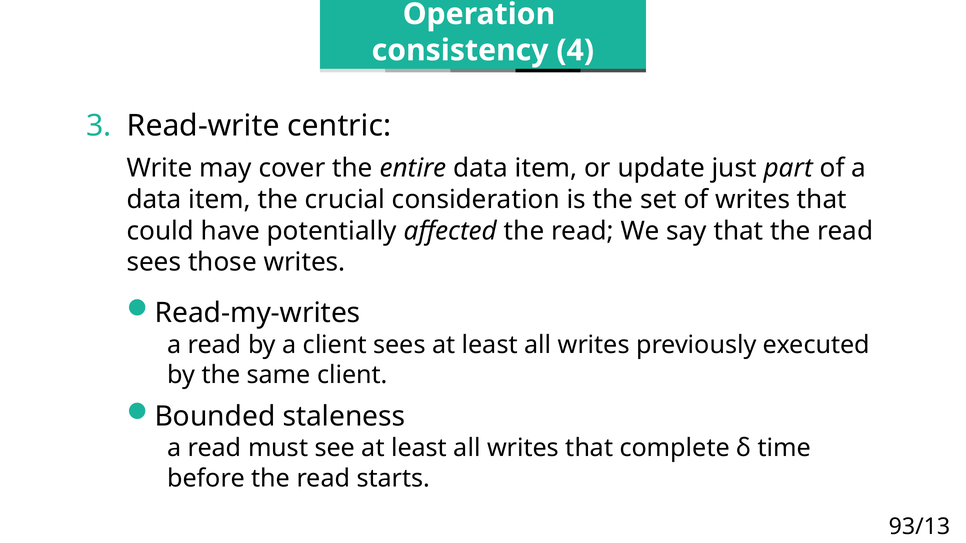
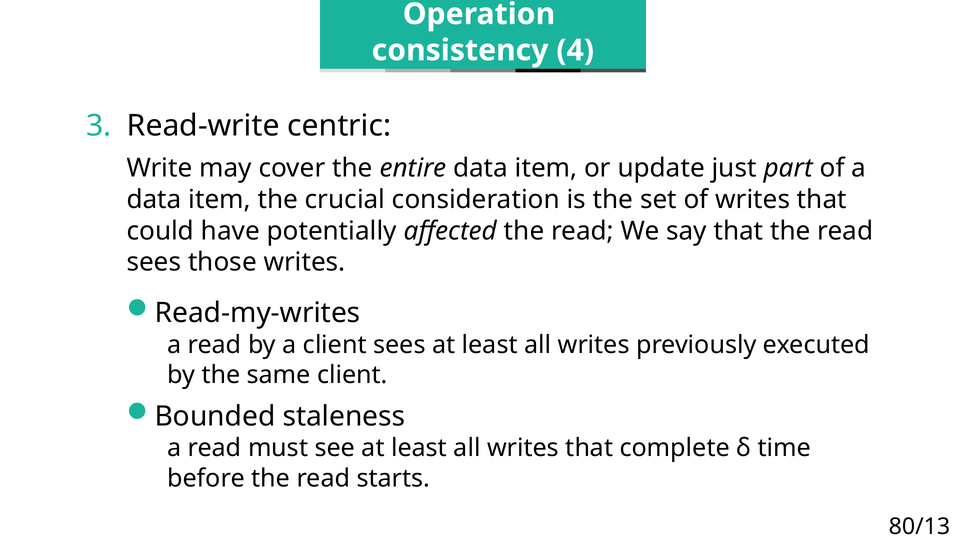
93/13: 93/13 -> 80/13
